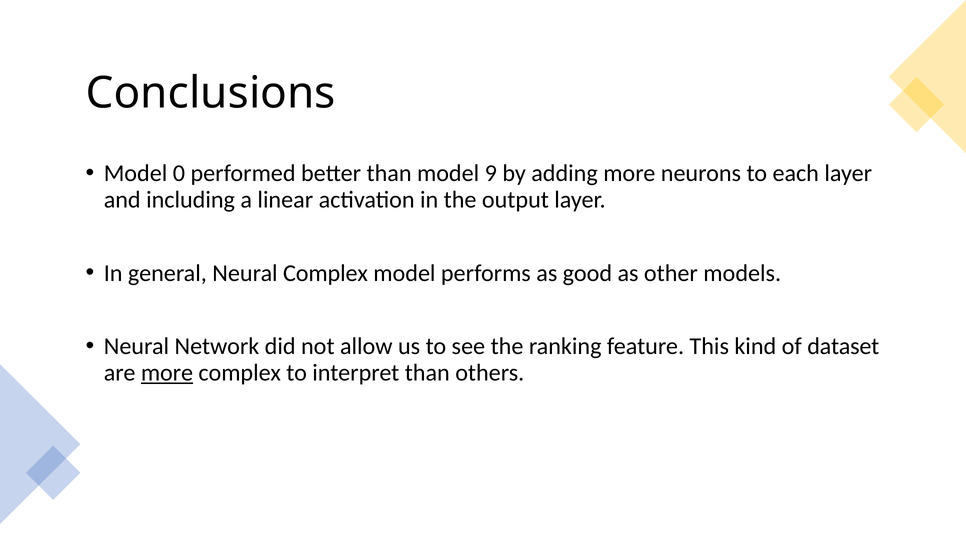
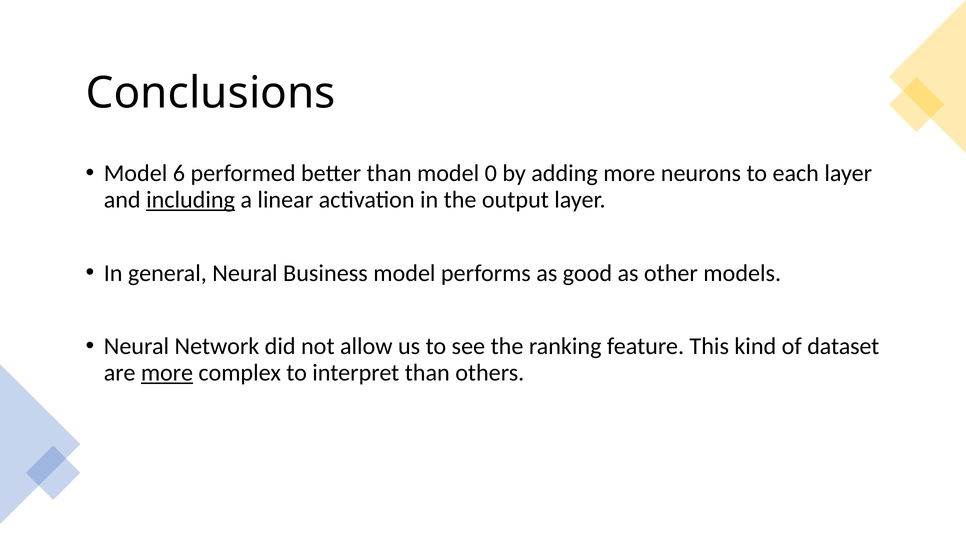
0: 0 -> 6
9: 9 -> 0
including underline: none -> present
Neural Complex: Complex -> Business
